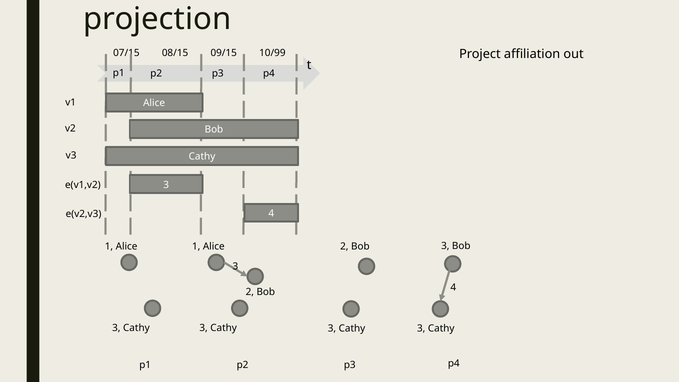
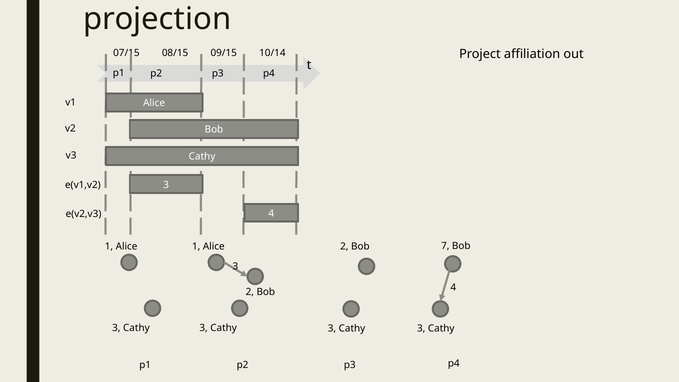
10/99: 10/99 -> 10/14
3 at (445, 246): 3 -> 7
